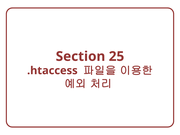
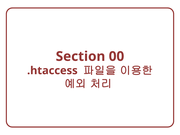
25: 25 -> 00
